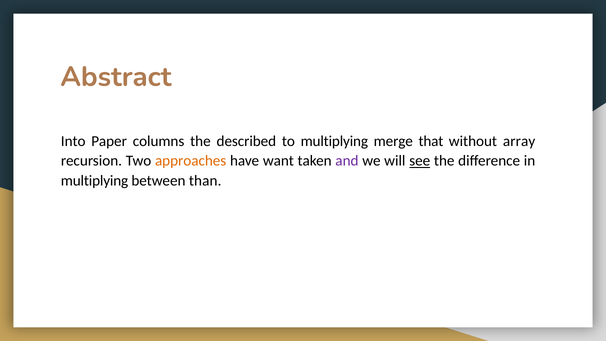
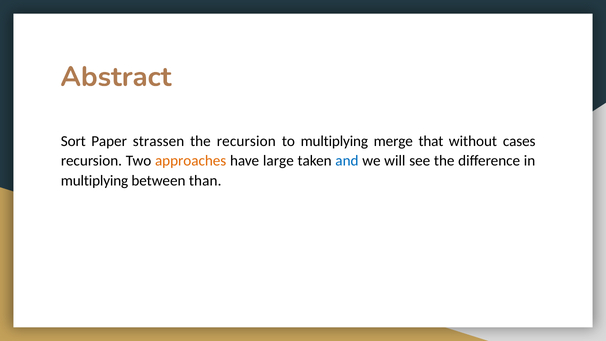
Into: Into -> Sort
columns: columns -> strassen
the described: described -> recursion
array: array -> cases
want: want -> large
and colour: purple -> blue
see underline: present -> none
